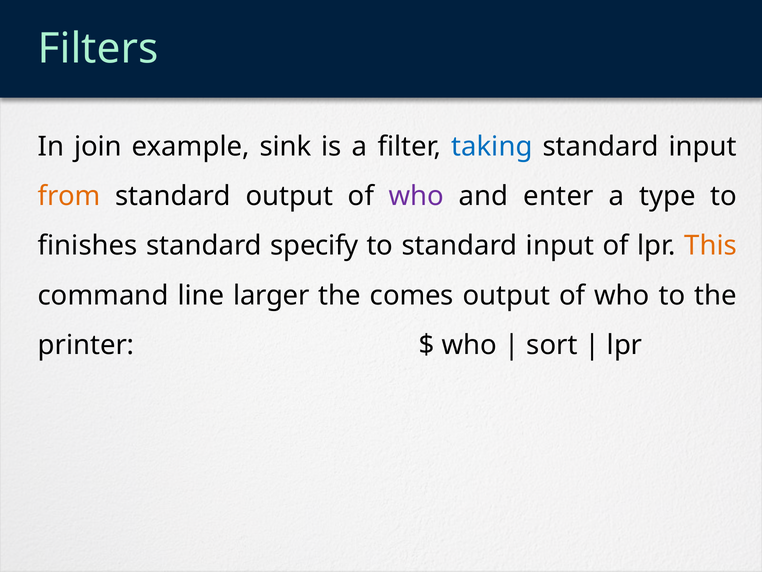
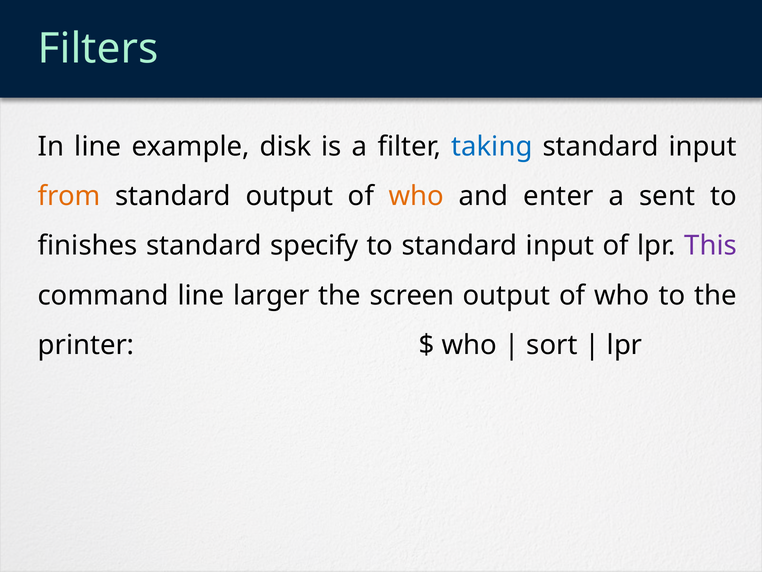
In join: join -> line
sink: sink -> disk
who at (416, 196) colour: purple -> orange
type: type -> sent
This colour: orange -> purple
comes: comes -> screen
